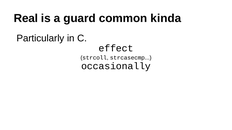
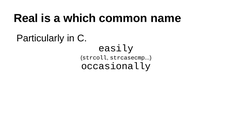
guard: guard -> which
kinda: kinda -> name
effect: effect -> easily
